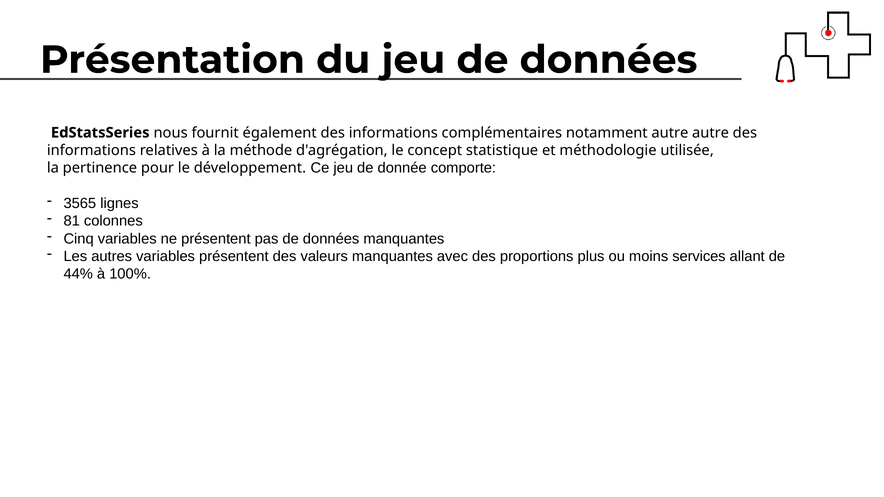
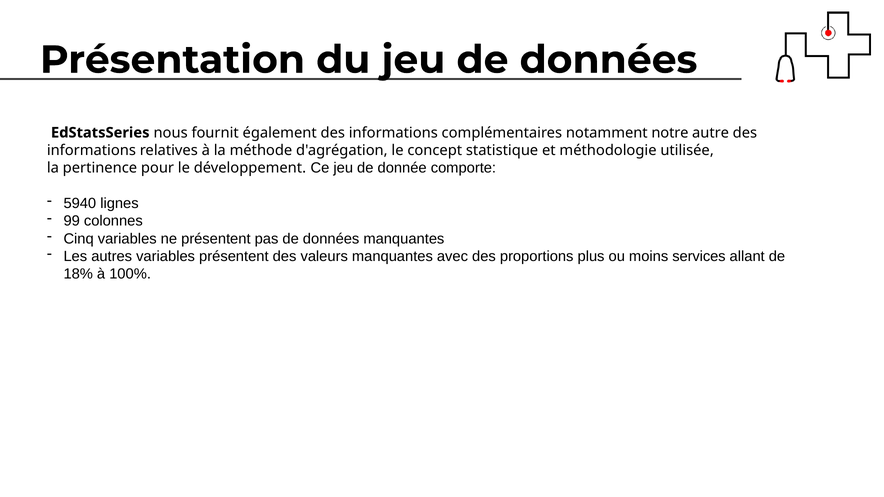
notamment autre: autre -> notre
3565: 3565 -> 5940
81: 81 -> 99
44%: 44% -> 18%
